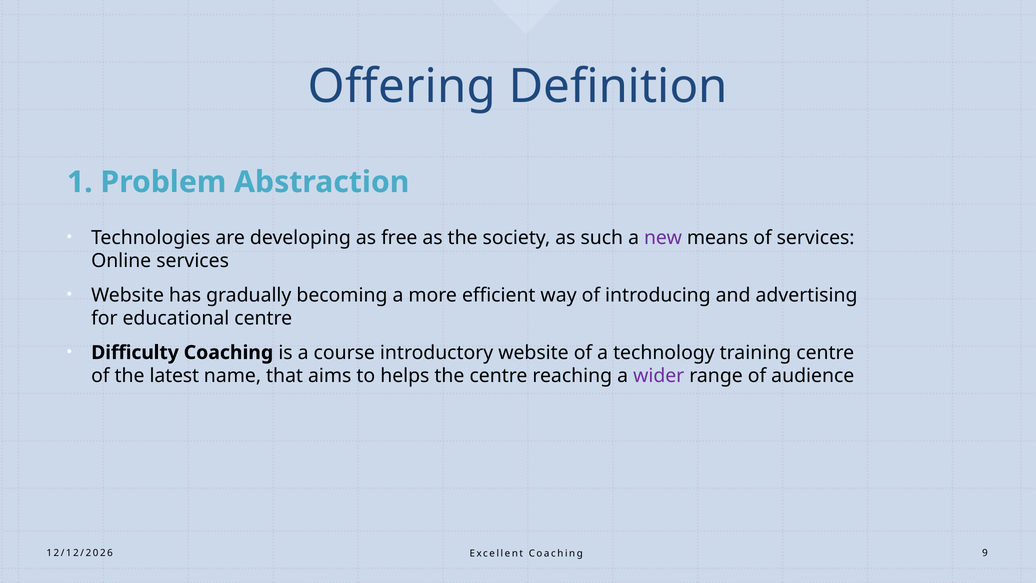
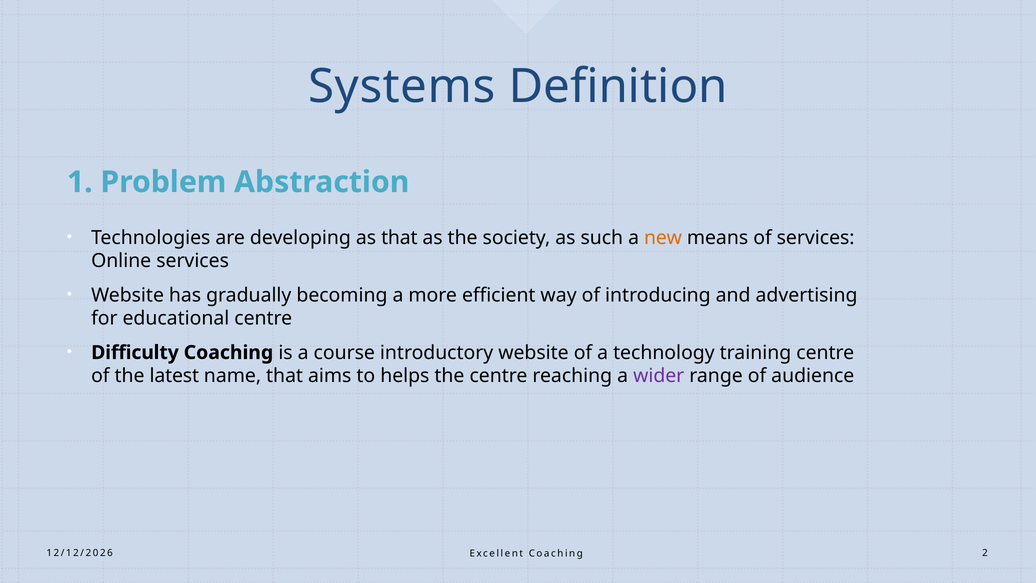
Offering: Offering -> Systems
as free: free -> that
new colour: purple -> orange
9: 9 -> 2
